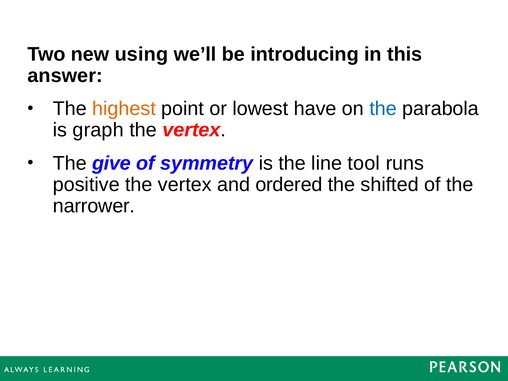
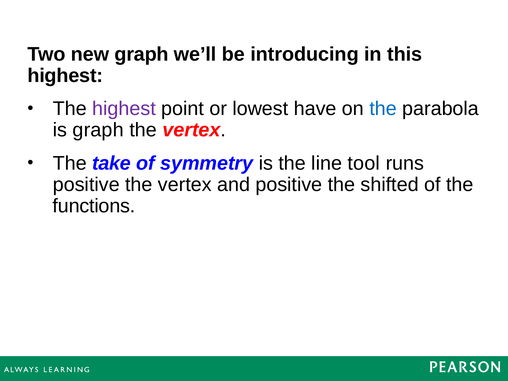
new using: using -> graph
answer at (65, 76): answer -> highest
highest at (124, 109) colour: orange -> purple
give: give -> take
and ordered: ordered -> positive
narrower: narrower -> functions
